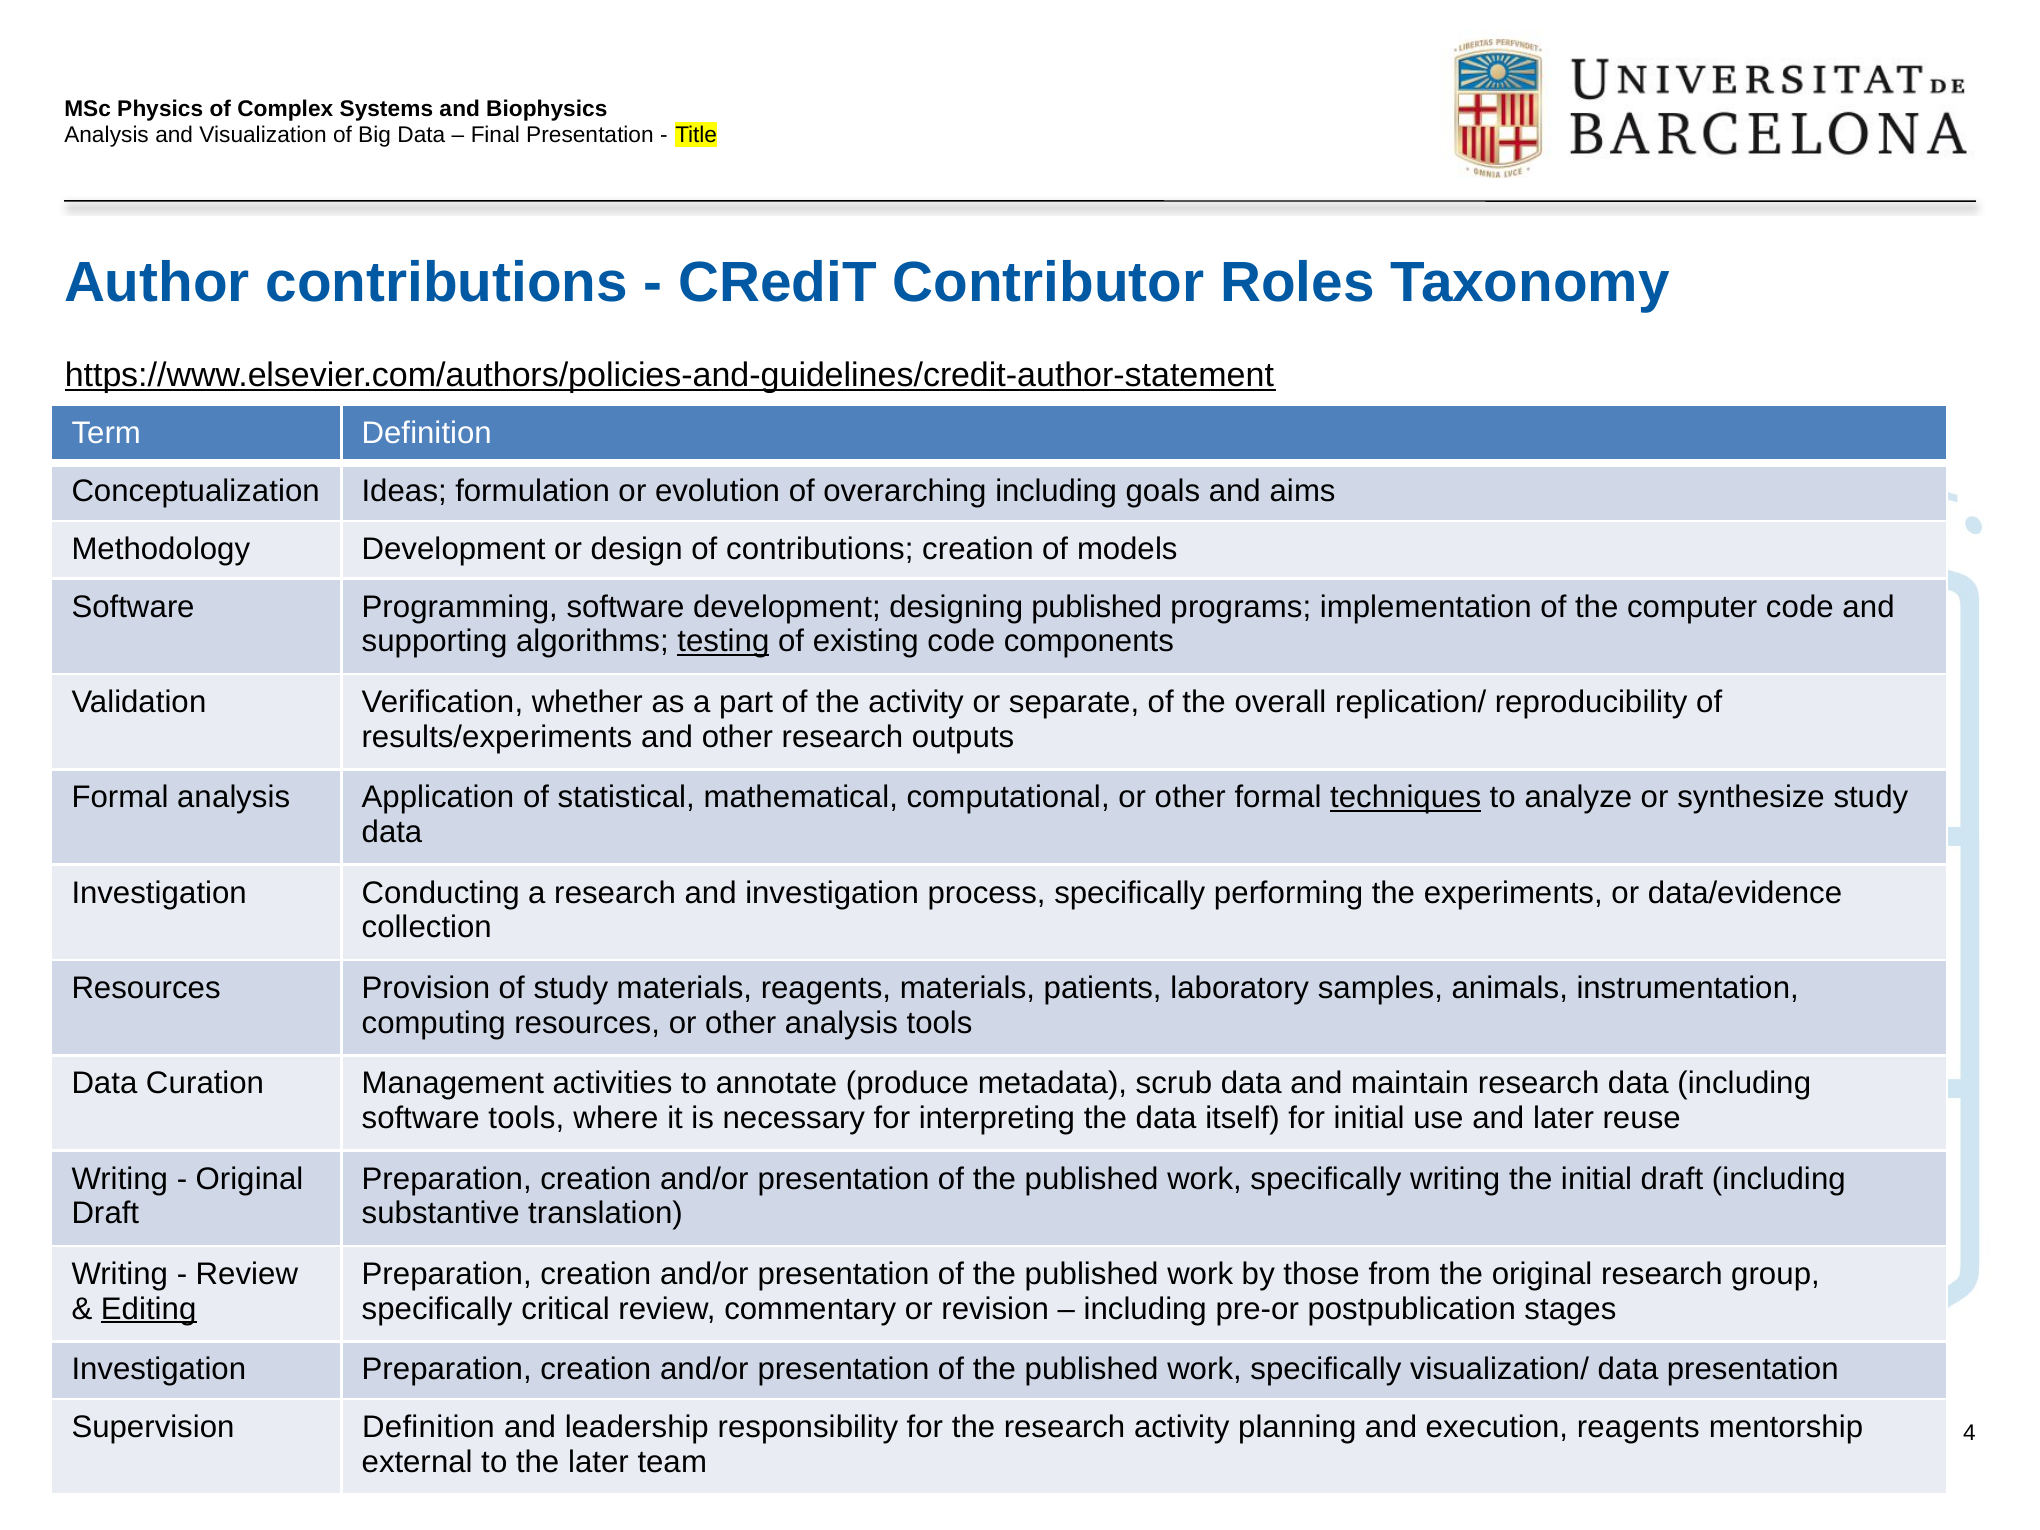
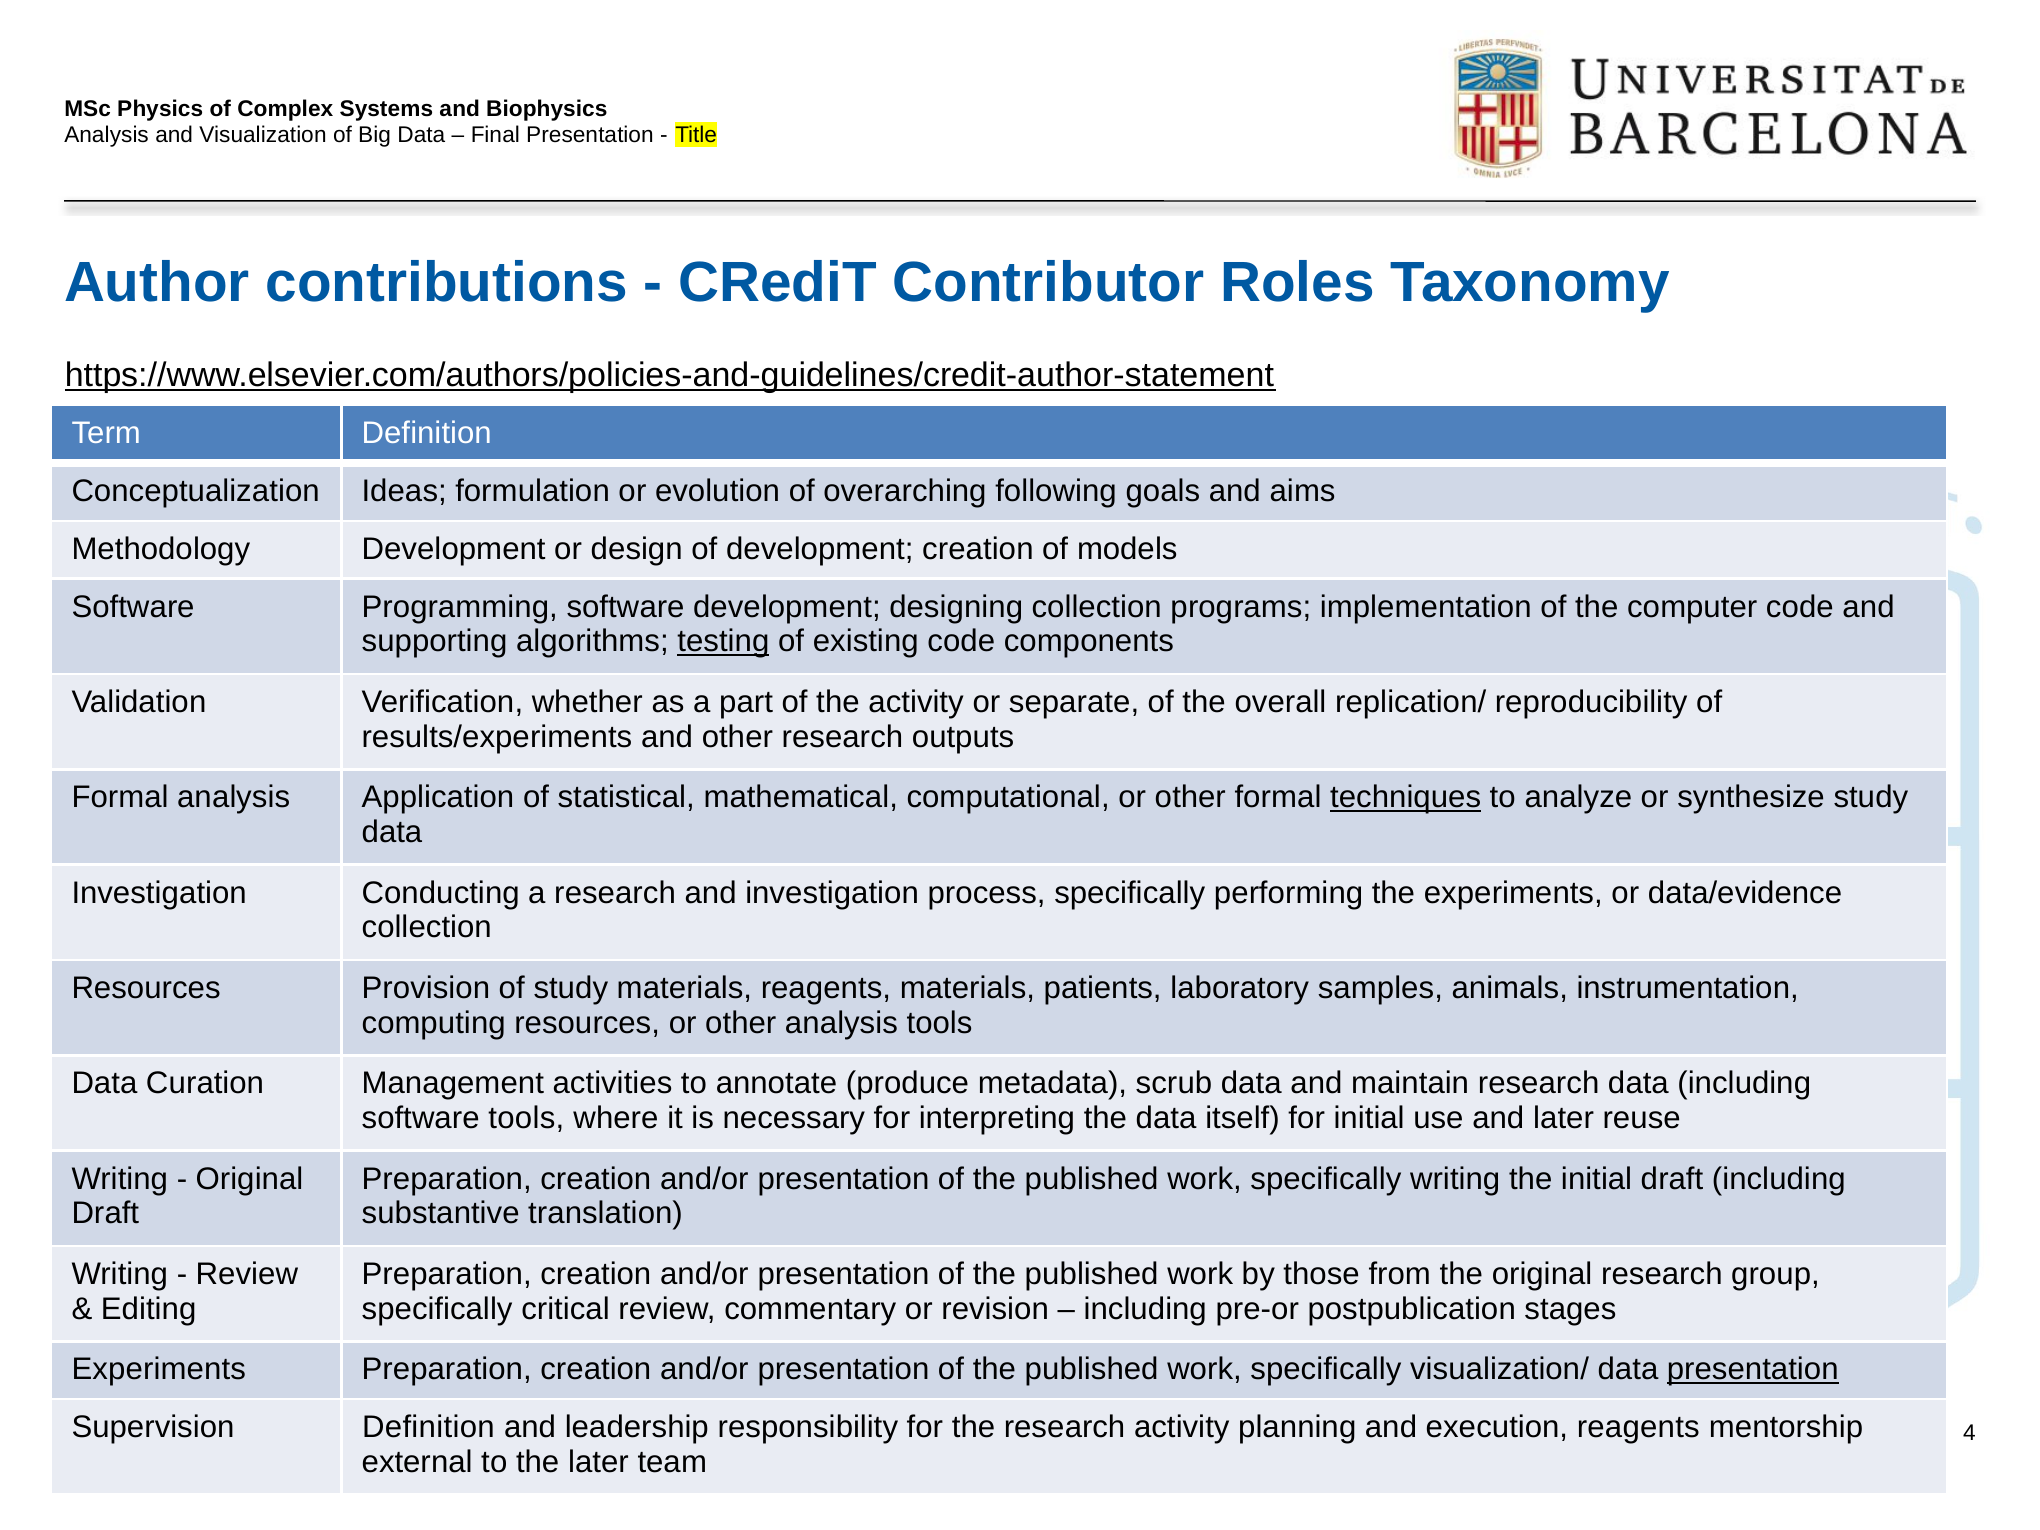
overarching including: including -> following
of contributions: contributions -> development
designing published: published -> collection
Editing underline: present -> none
Investigation at (159, 1369): Investigation -> Experiments
presentation at (1753, 1369) underline: none -> present
